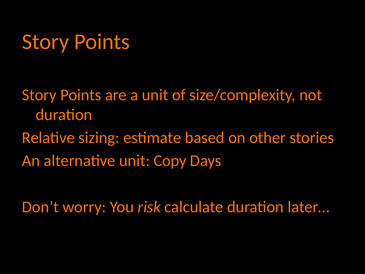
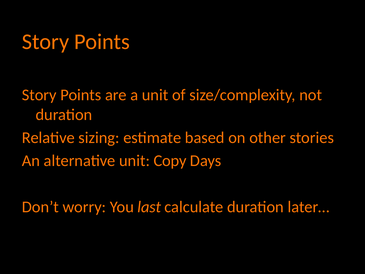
risk: risk -> last
